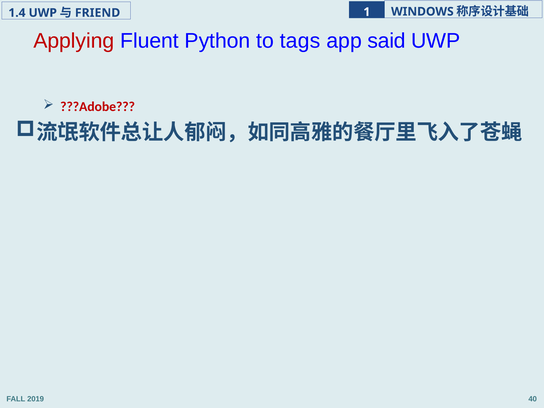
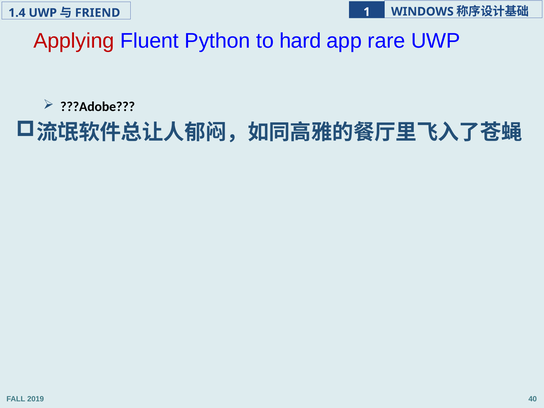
tags: tags -> hard
said: said -> rare
???Adobe colour: red -> black
